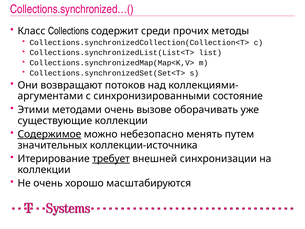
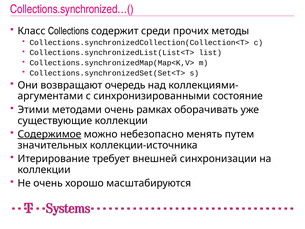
потоков: потоков -> очередь
вызове: вызове -> рамках
требует underline: present -> none
